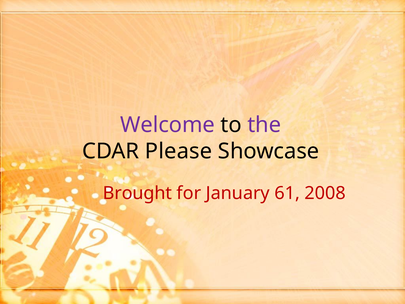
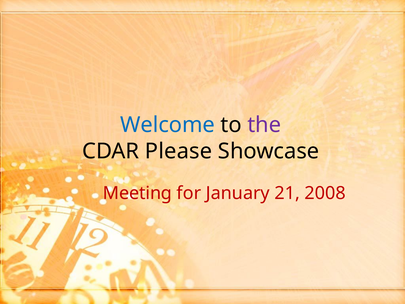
Welcome colour: purple -> blue
Brought: Brought -> Meeting
61: 61 -> 21
